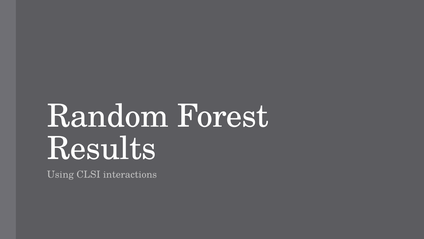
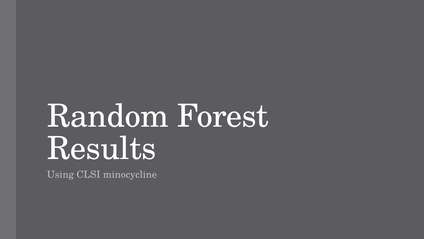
interactions: interactions -> minocycline
